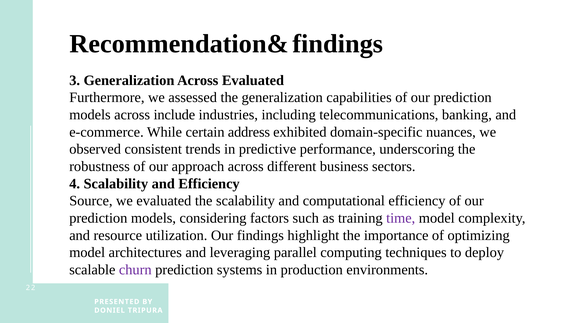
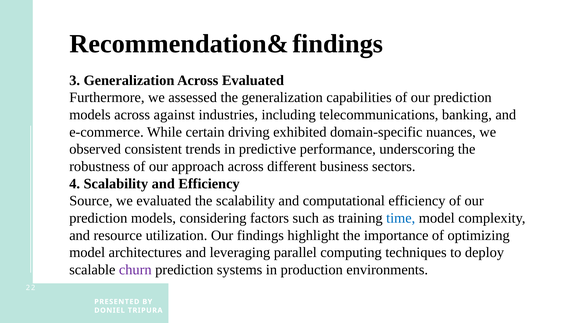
include: include -> against
address: address -> driving
time colour: purple -> blue
